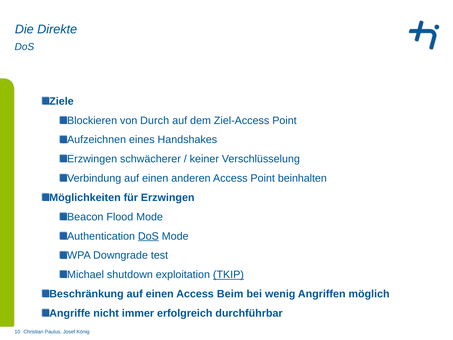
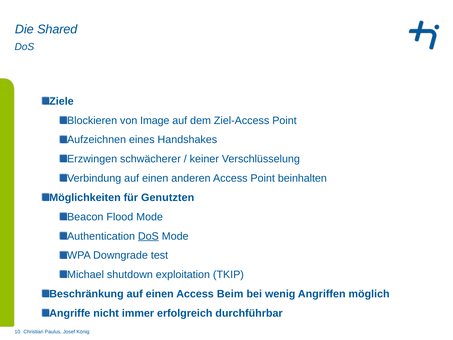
Direkte: Direkte -> Shared
Durch: Durch -> Image
für Erzwingen: Erzwingen -> Genutzten
TKIP underline: present -> none
